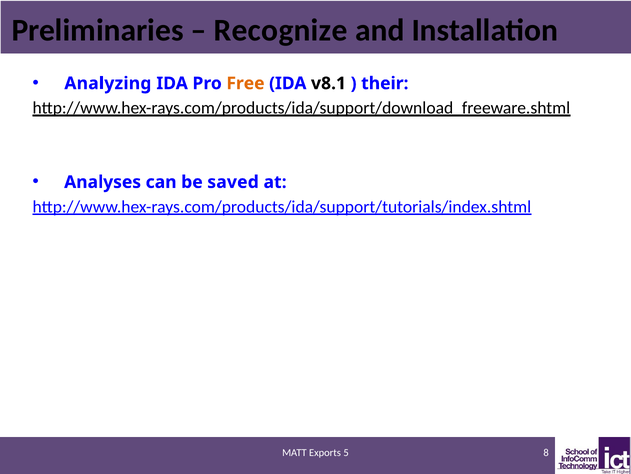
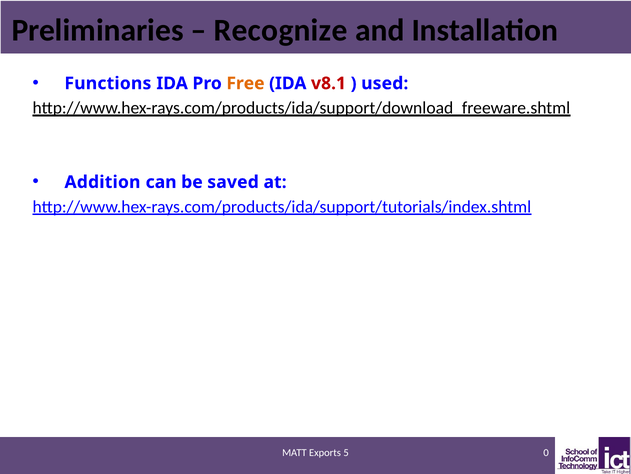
Analyzing: Analyzing -> Functions
v8.1 colour: black -> red
their: their -> used
Analyses: Analyses -> Addition
8: 8 -> 0
